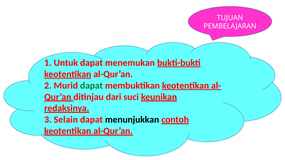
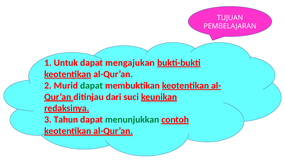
menemukan: menemukan -> mengajukan
Selain: Selain -> Tahun
menunjukkan colour: black -> green
